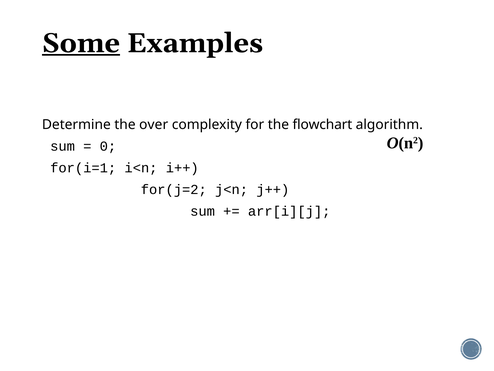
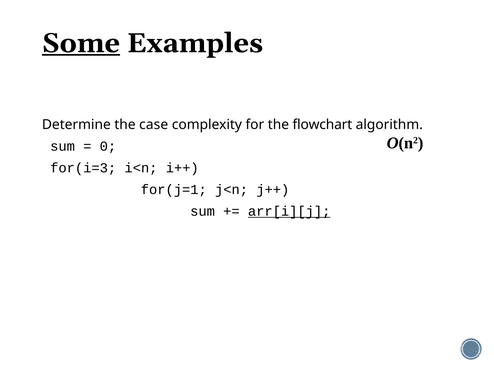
over: over -> case
for(i=1: for(i=1 -> for(i=3
for(j=2: for(j=2 -> for(j=1
arr[i][j underline: none -> present
